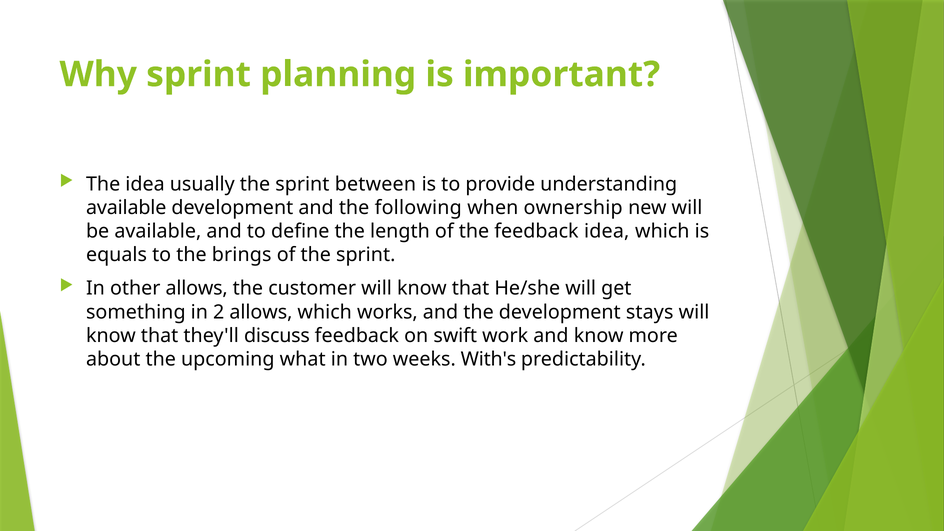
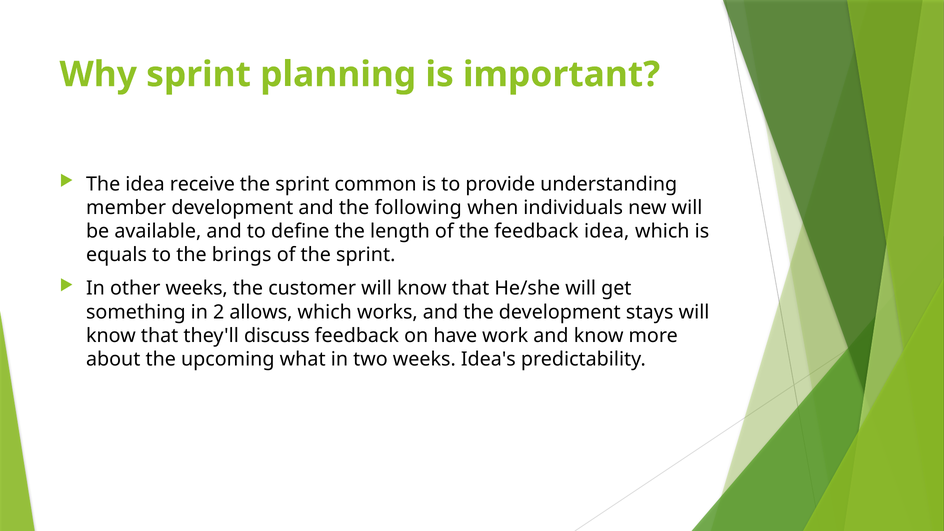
usually: usually -> receive
between: between -> common
available at (126, 208): available -> member
ownership: ownership -> individuals
other allows: allows -> weeks
swift: swift -> have
With's: With's -> Idea's
